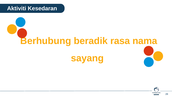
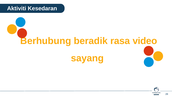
nama: nama -> video
